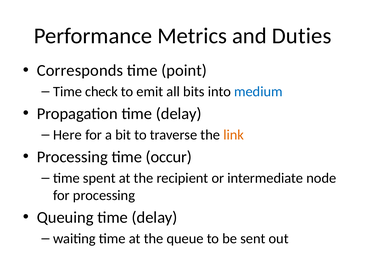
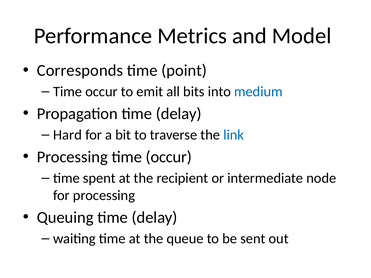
Duties: Duties -> Model
check at (102, 92): check -> occur
Here: Here -> Hard
link colour: orange -> blue
